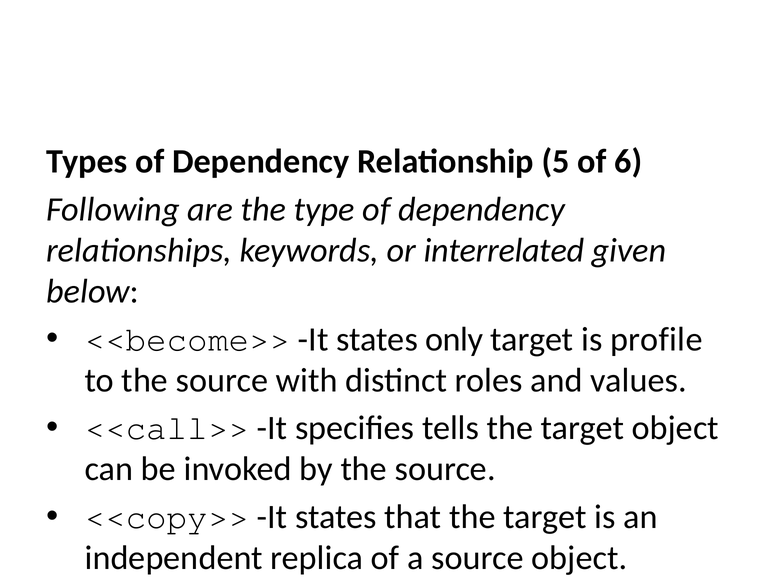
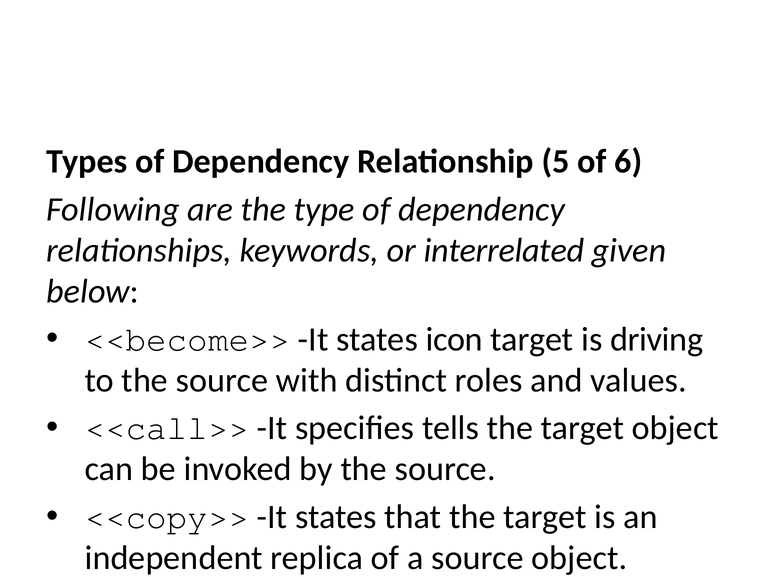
only: only -> icon
profile: profile -> driving
